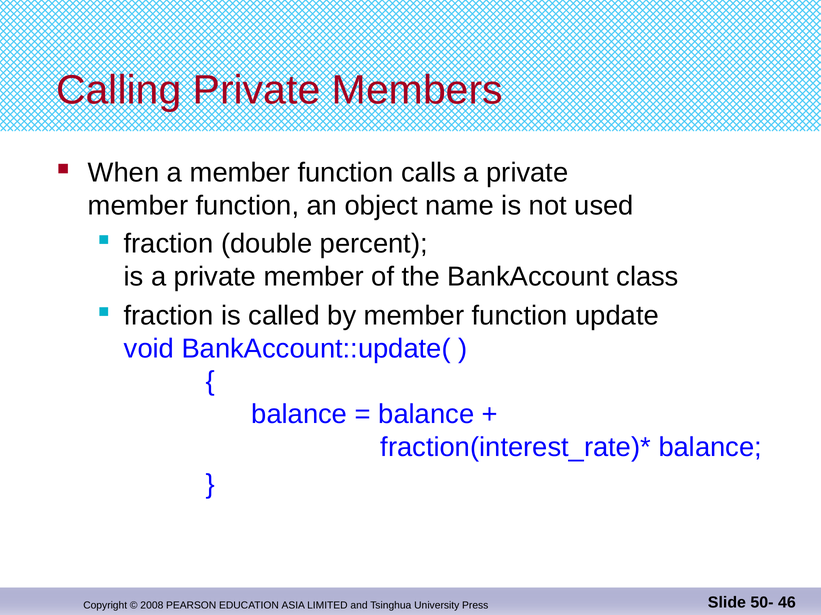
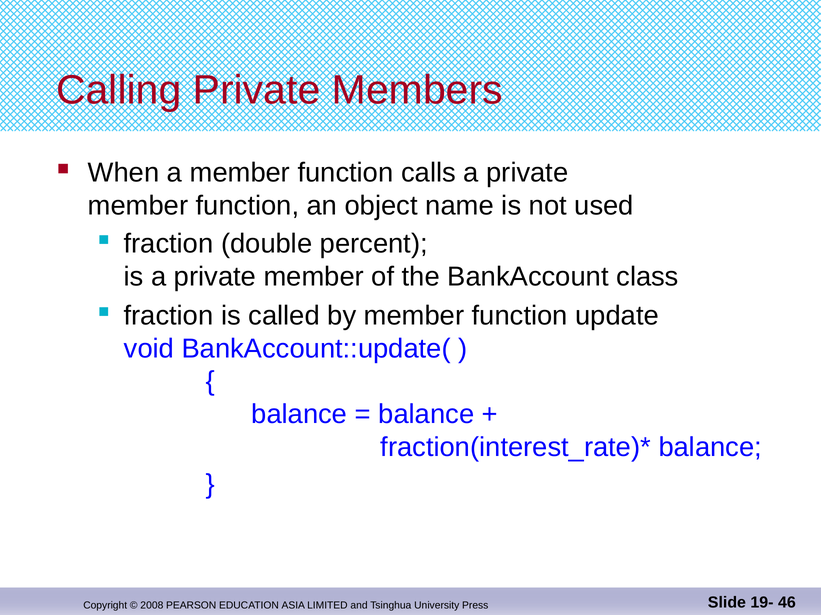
50-: 50- -> 19-
